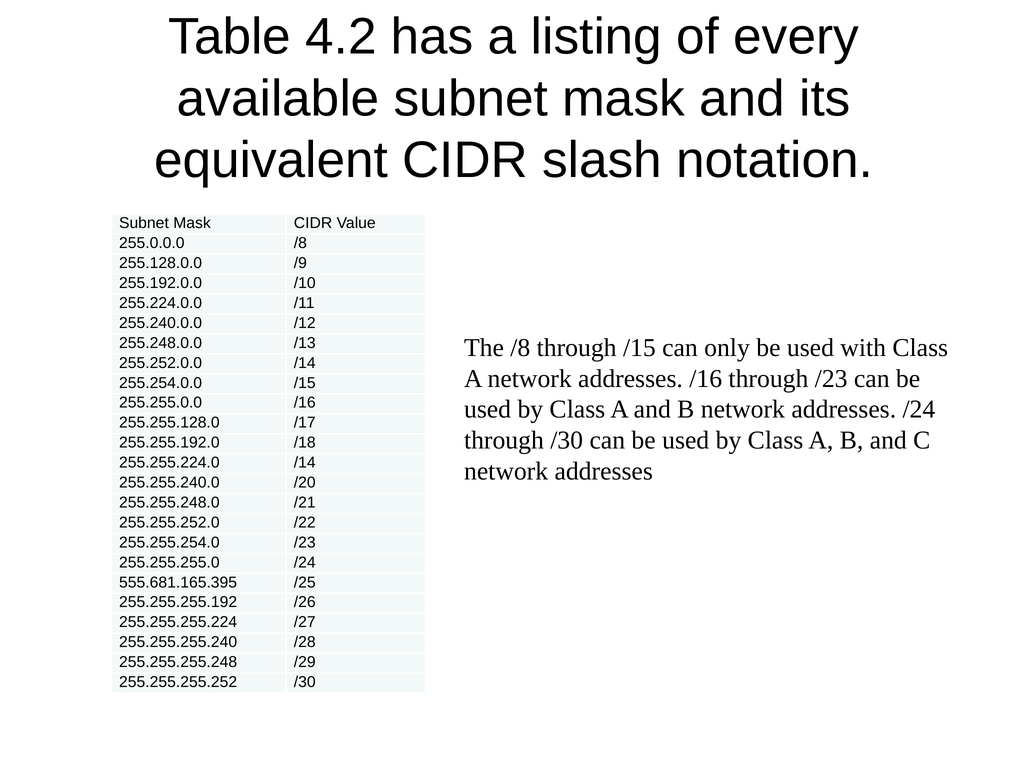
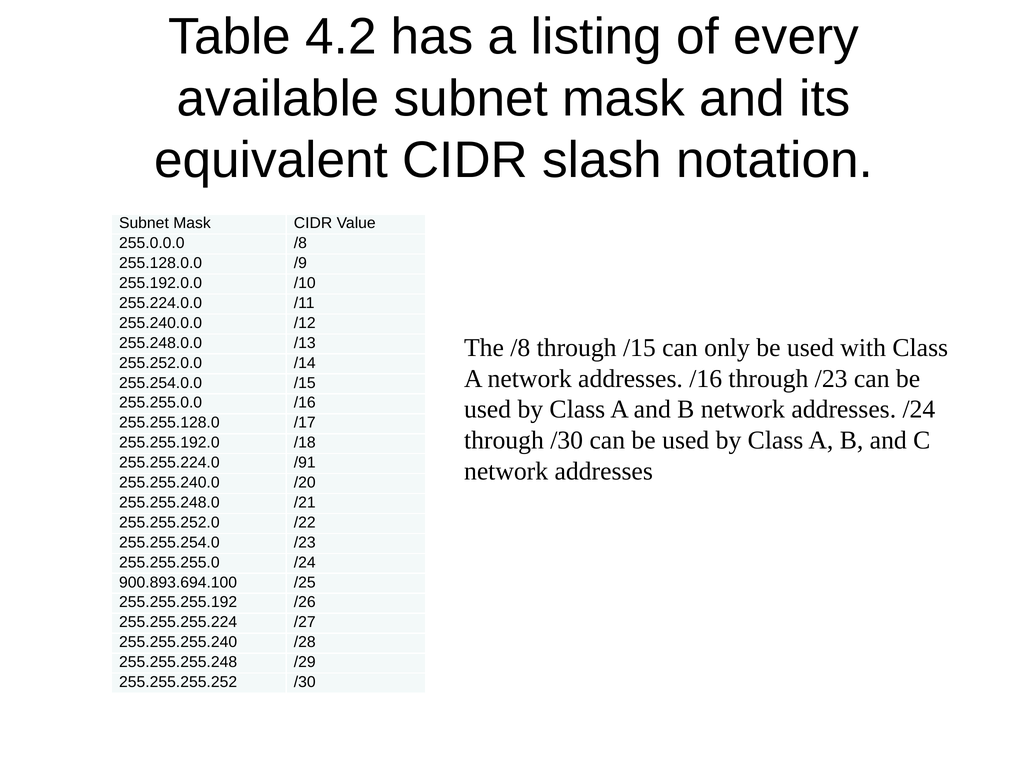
255.255.224.0 /14: /14 -> /91
555.681.165.395: 555.681.165.395 -> 900.893.694.100
